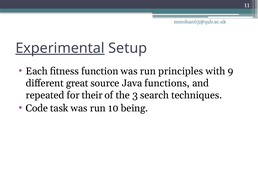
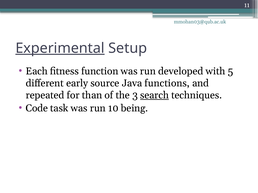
principles: principles -> developed
9: 9 -> 5
great: great -> early
their: their -> than
search underline: none -> present
